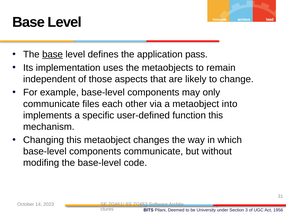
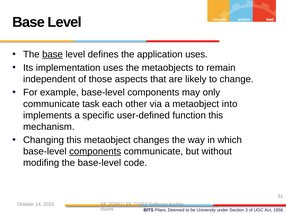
application pass: pass -> uses
files: files -> task
components at (95, 152) underline: none -> present
